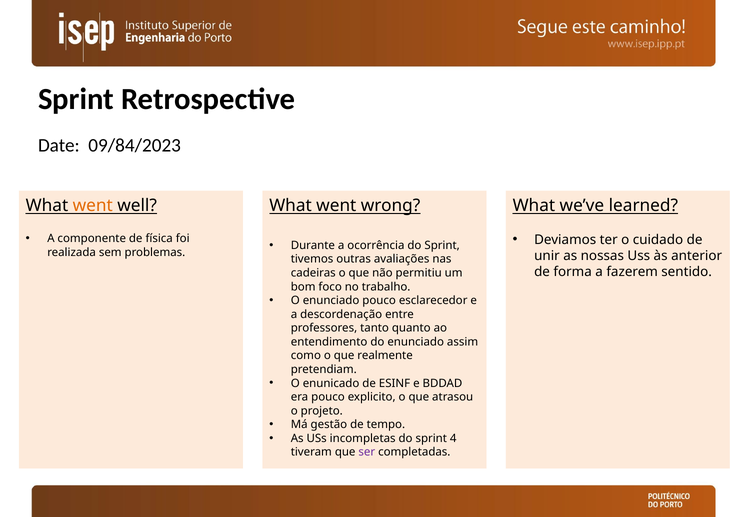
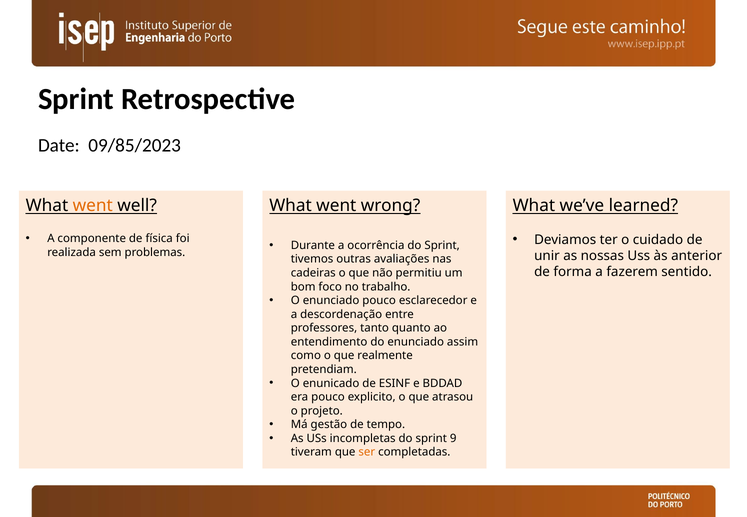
09/84/2023: 09/84/2023 -> 09/85/2023
4: 4 -> 9
ser colour: purple -> orange
